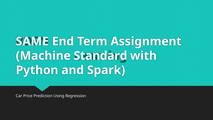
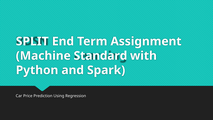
SAME: SAME -> SPLIT
